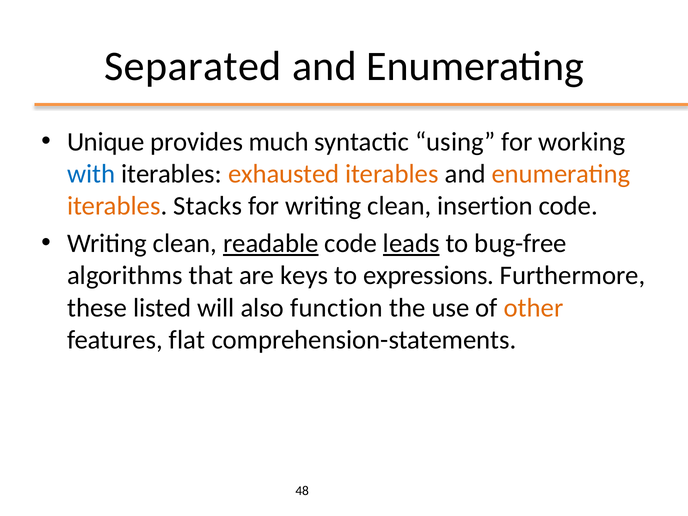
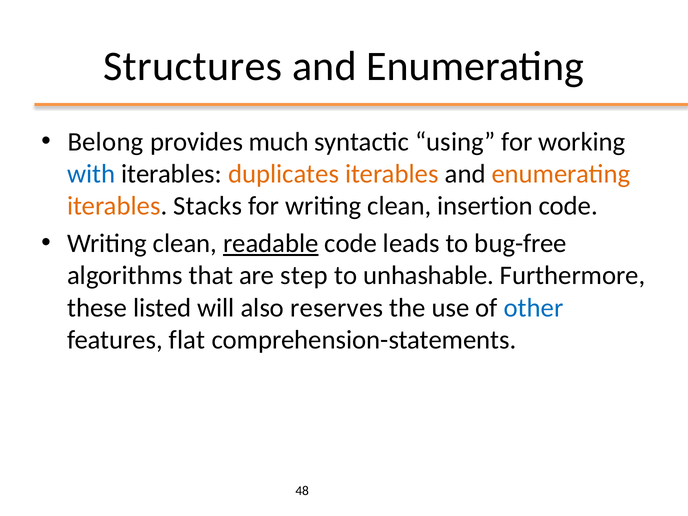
Separated: Separated -> Structures
Unique: Unique -> Belong
exhausted: exhausted -> duplicates
leads underline: present -> none
keys: keys -> step
expressions: expressions -> unhashable
function: function -> reserves
other colour: orange -> blue
